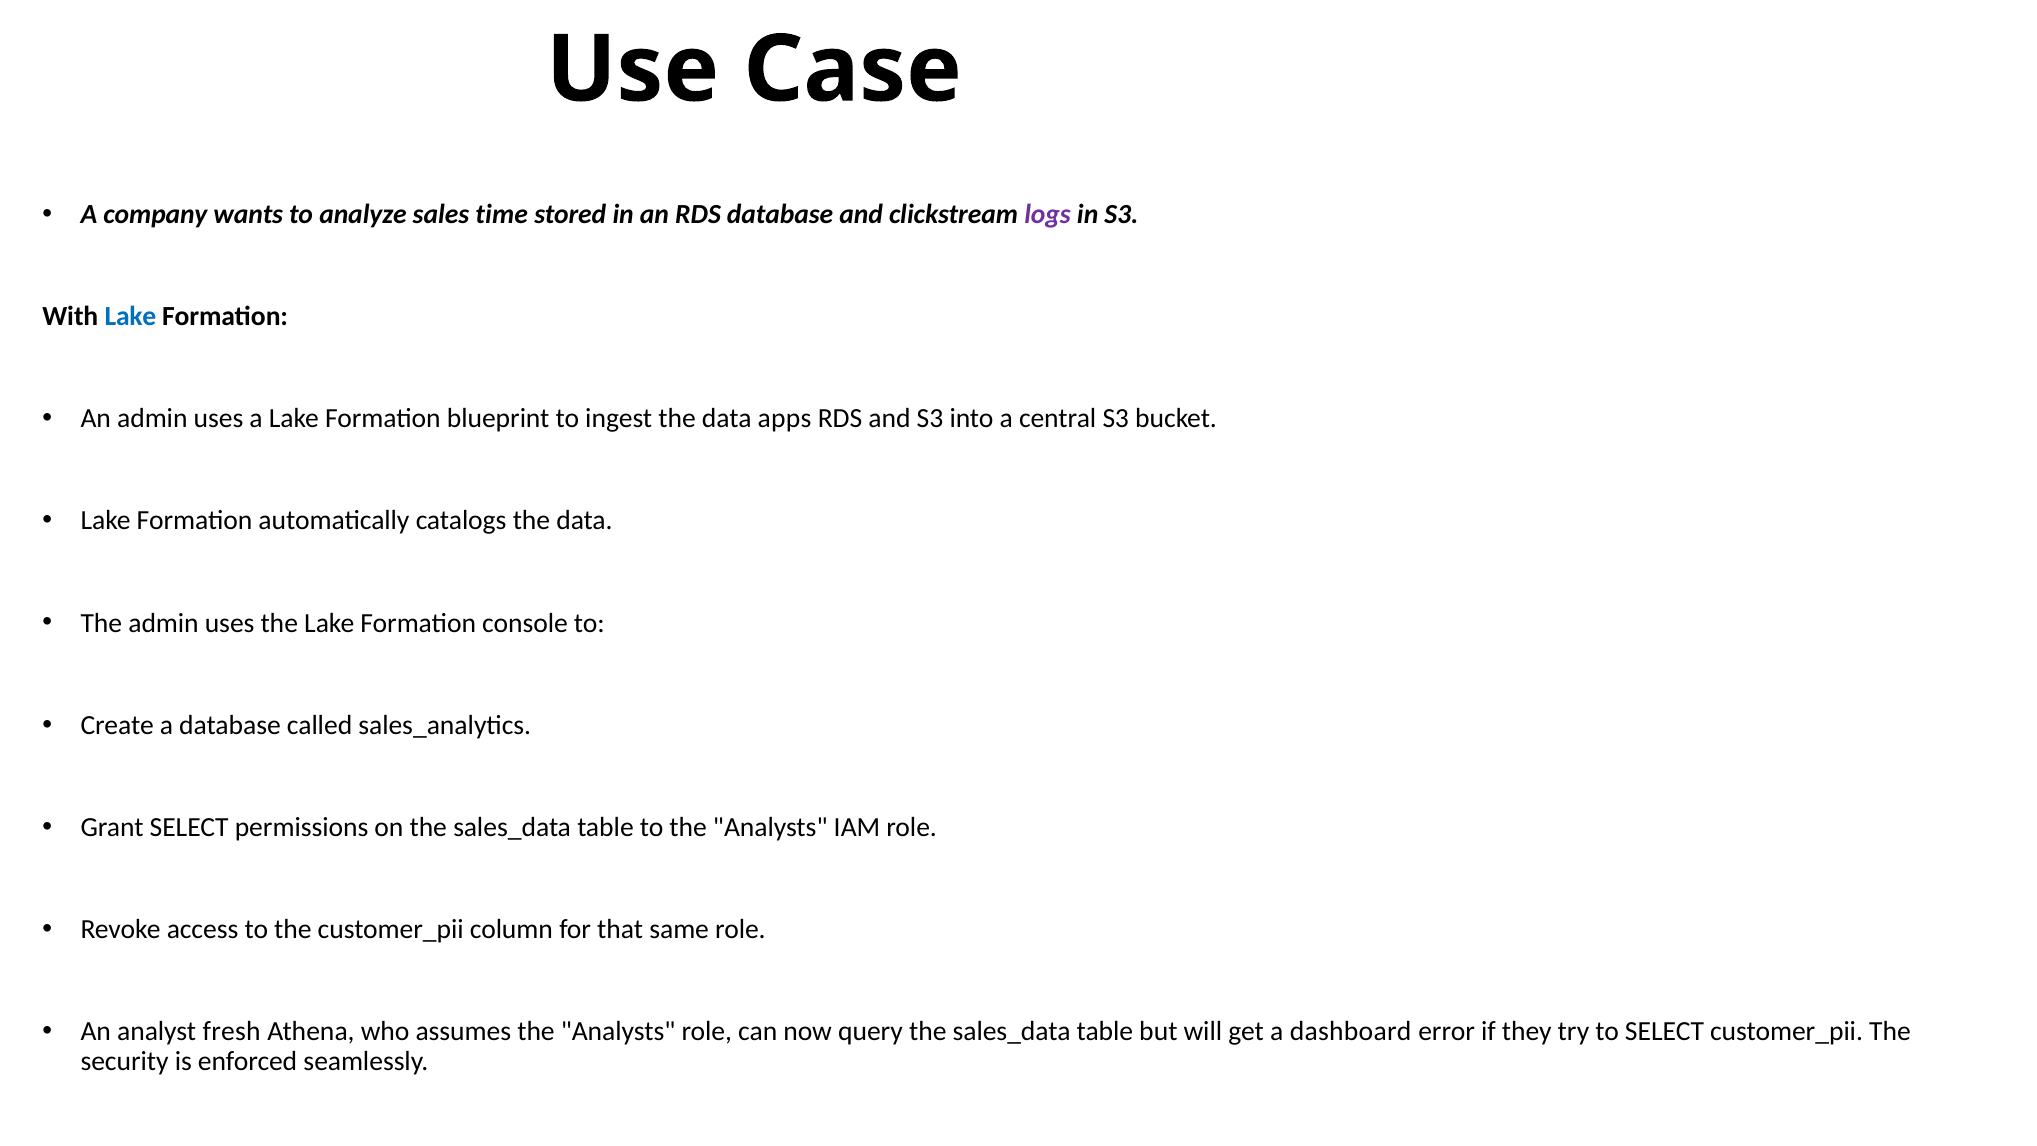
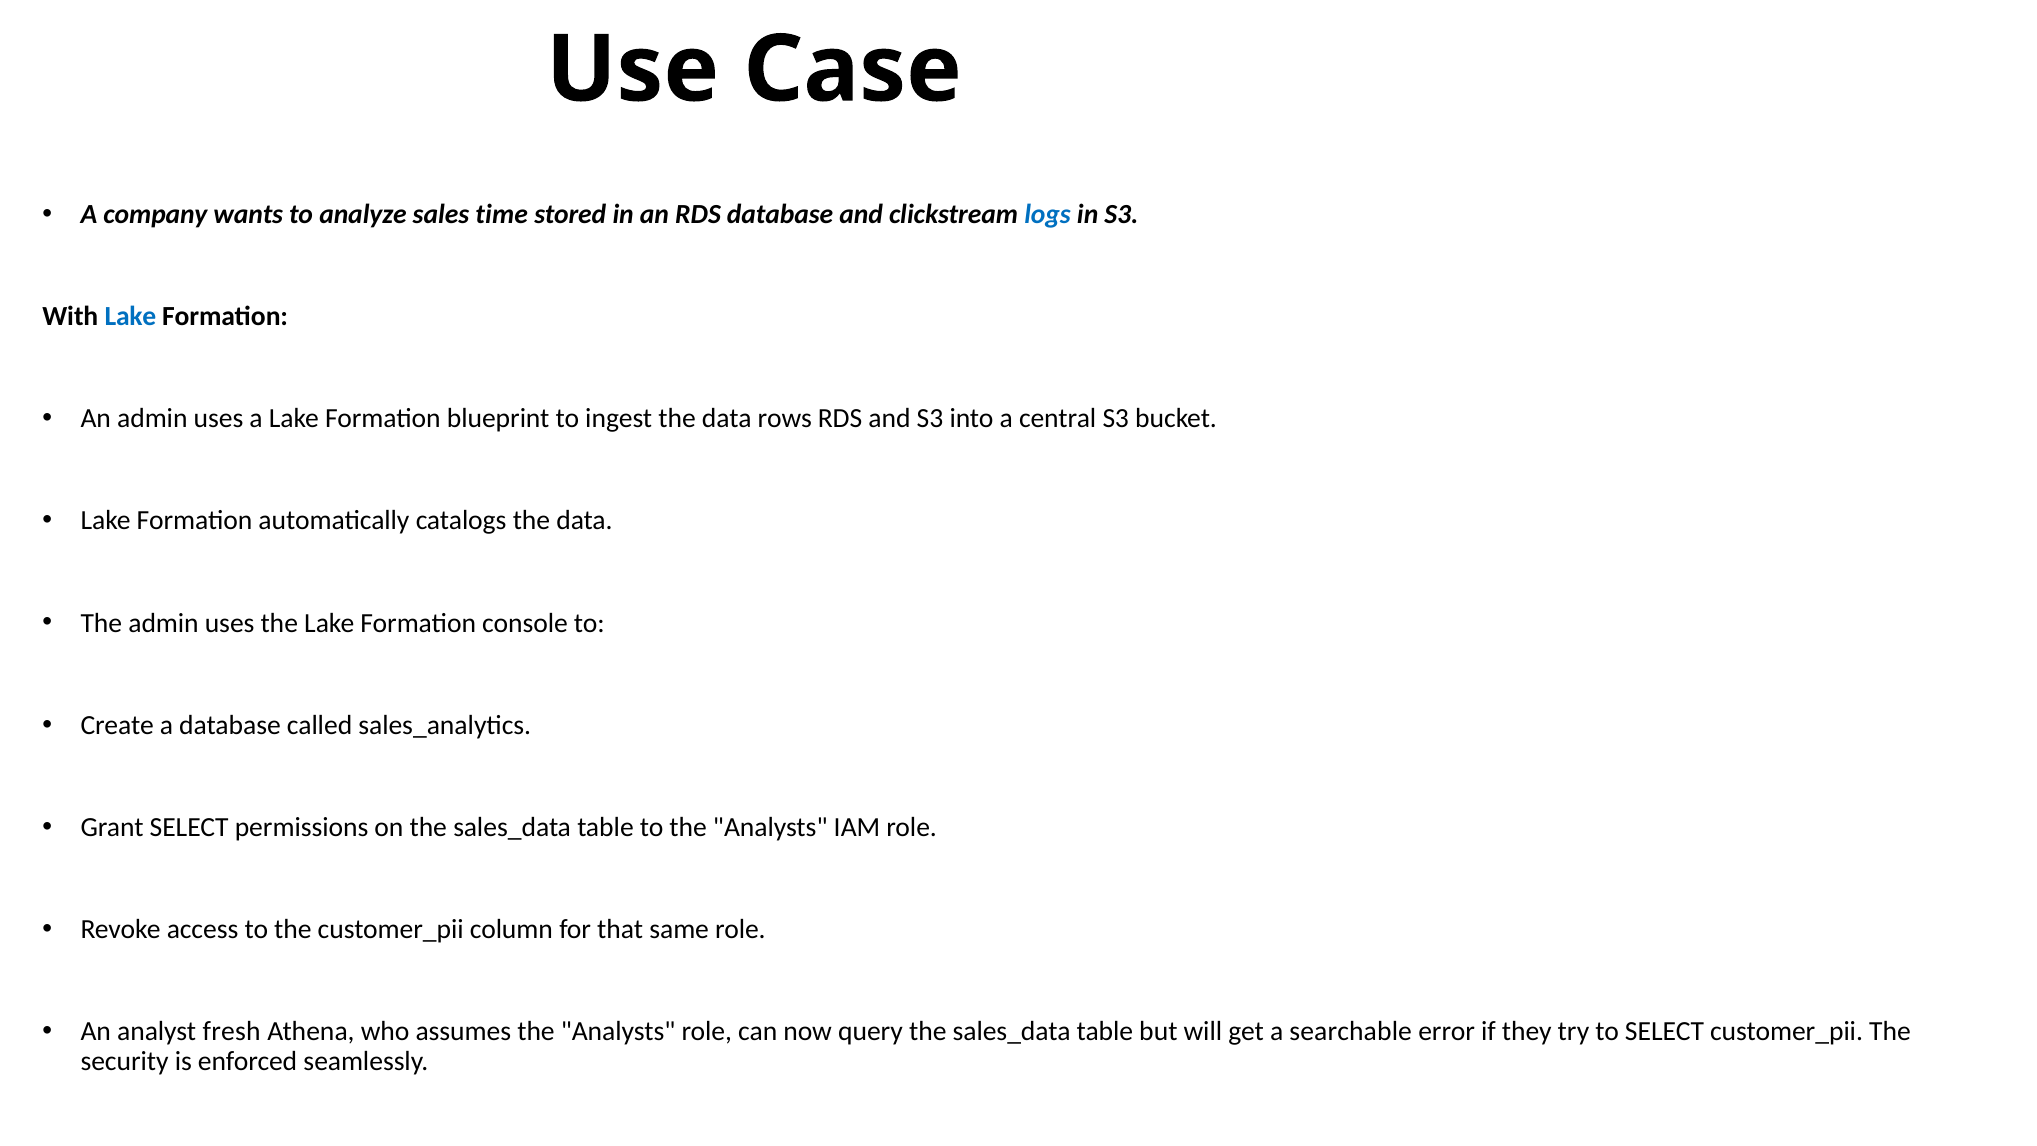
logs colour: purple -> blue
apps: apps -> rows
dashboard: dashboard -> searchable
